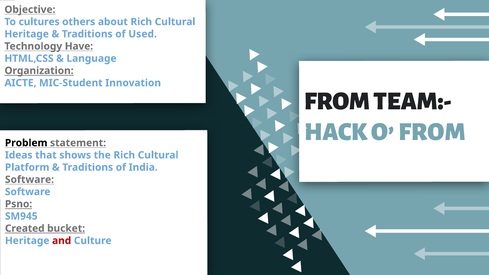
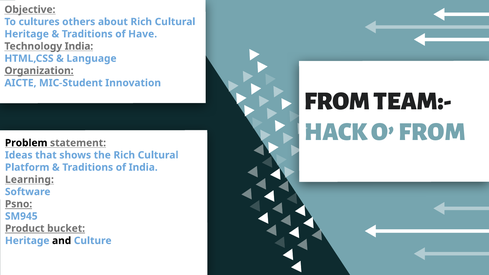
Used: Used -> Have
Technology Have: Have -> India
Software at (29, 180): Software -> Learning
Created: Created -> Product
and colour: red -> black
